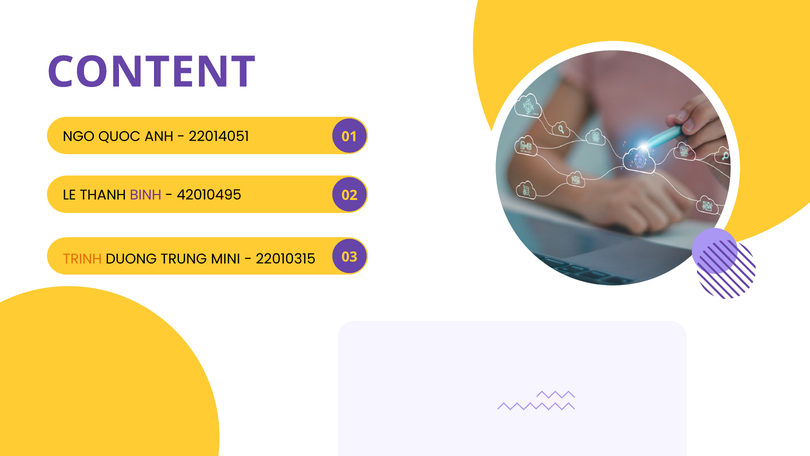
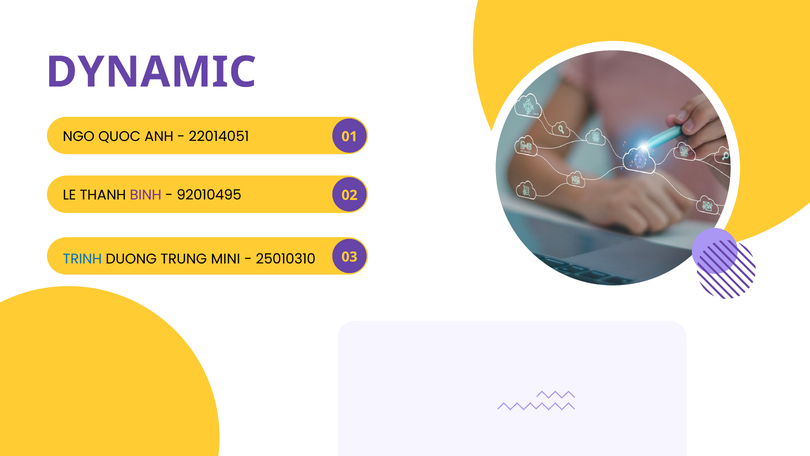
CONTENT: CONTENT -> DYNAMIC
42010495: 42010495 -> 92010495
TRINH colour: orange -> blue
22010315: 22010315 -> 25010310
